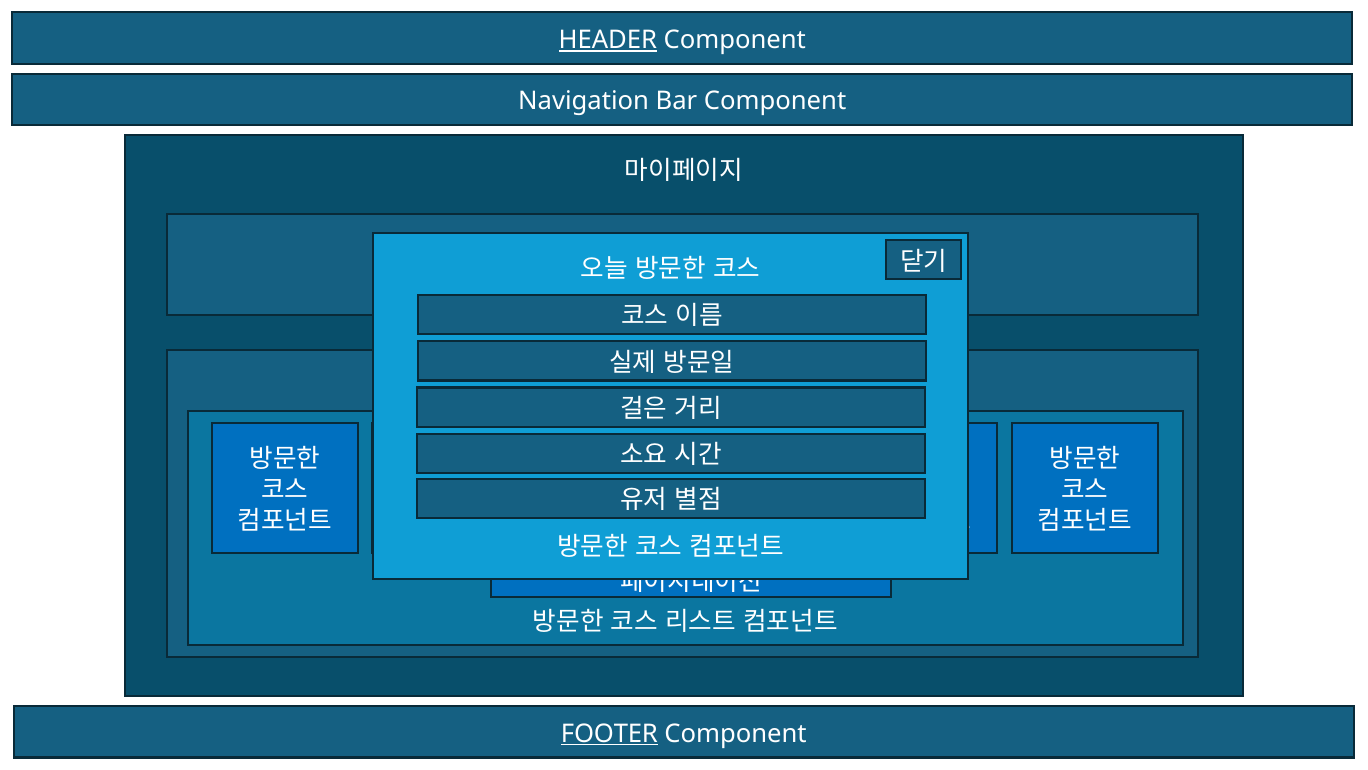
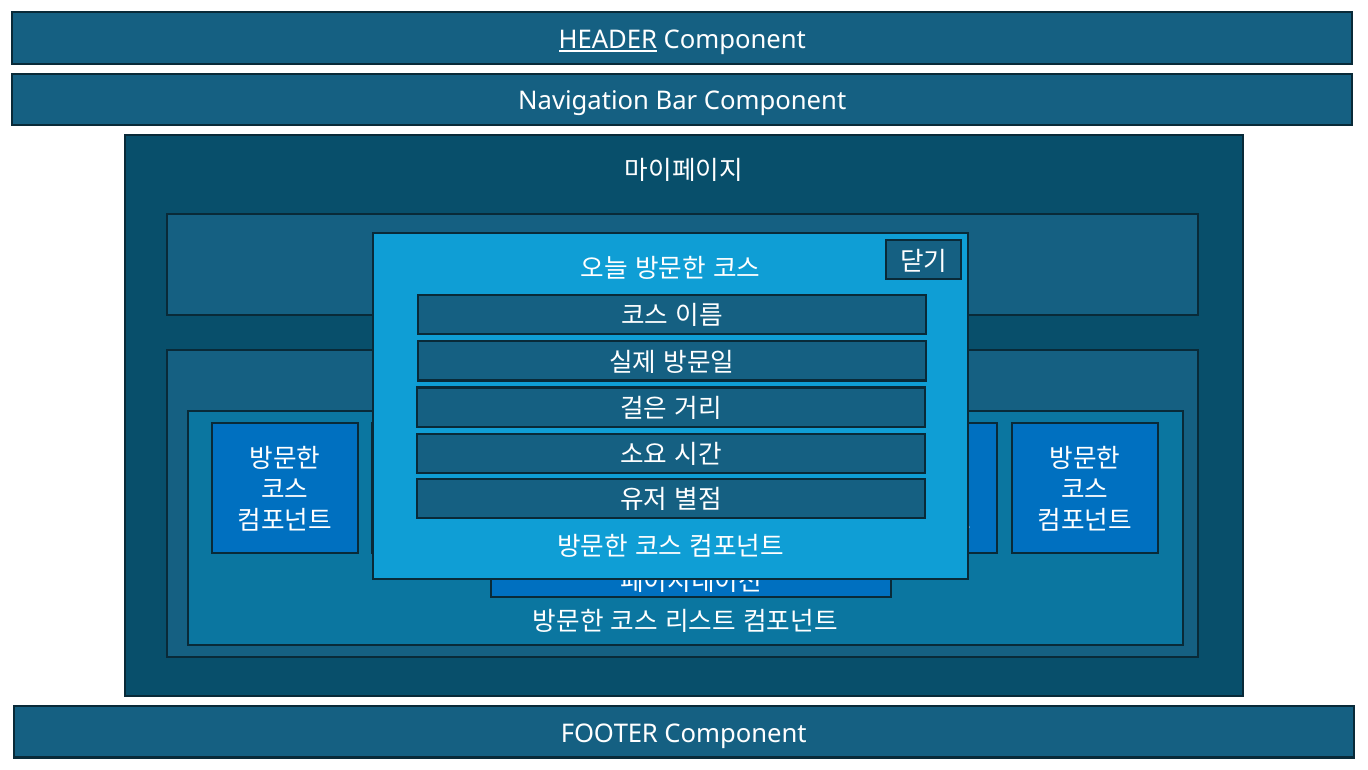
FOOTER underline: present -> none
